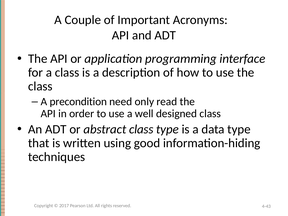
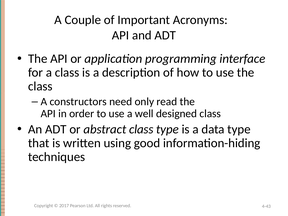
precondition: precondition -> constructors
